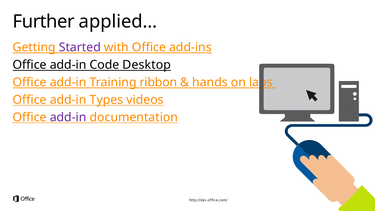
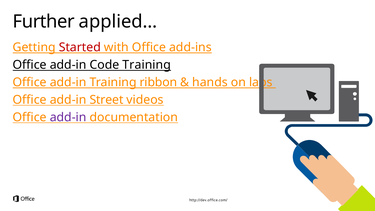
Started colour: purple -> red
Code Desktop: Desktop -> Training
Types: Types -> Street
